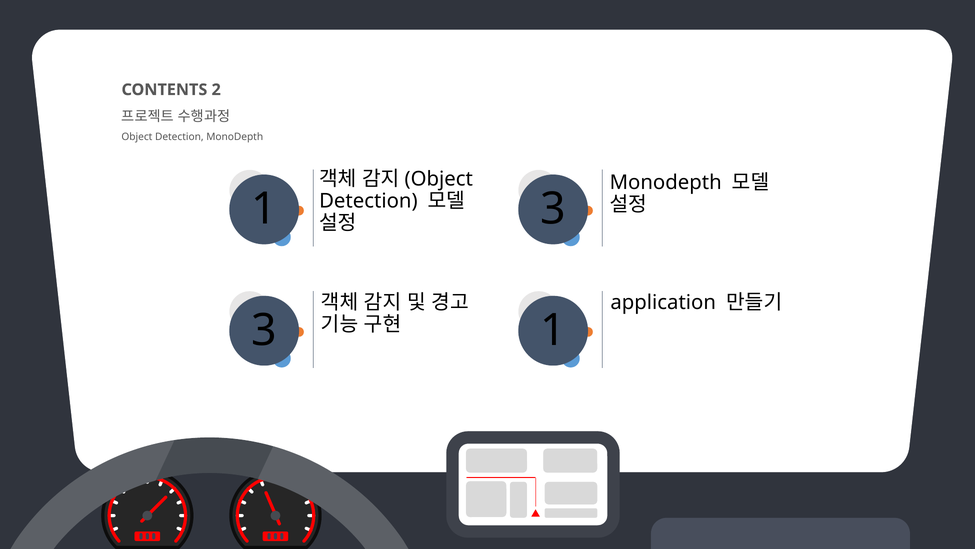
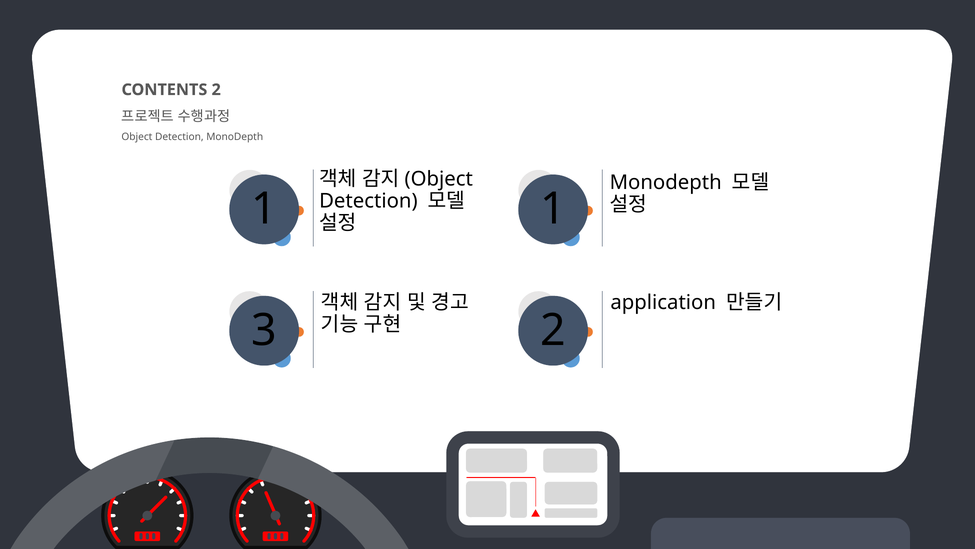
1 3: 3 -> 1
1 at (553, 330): 1 -> 2
